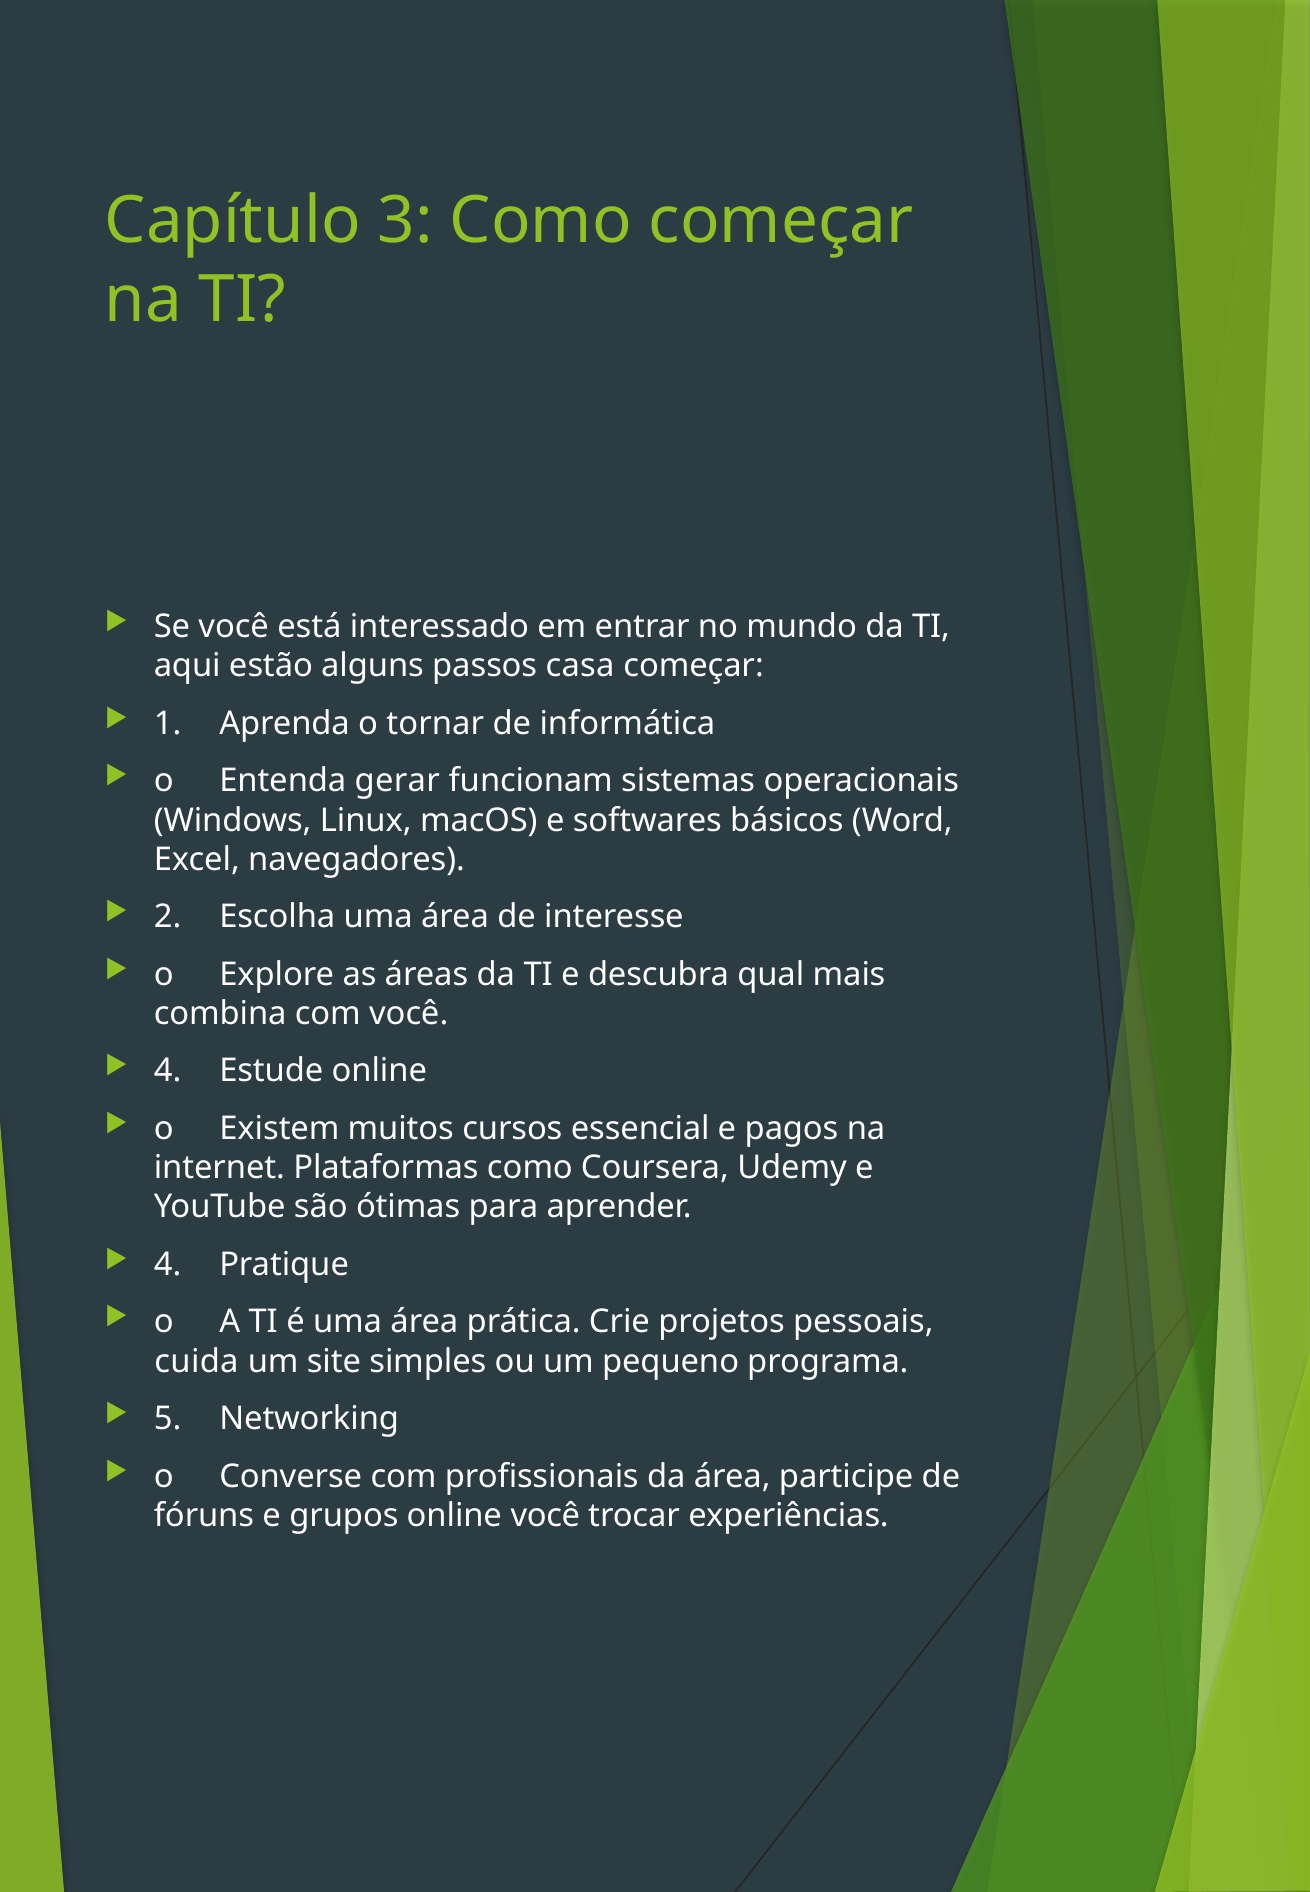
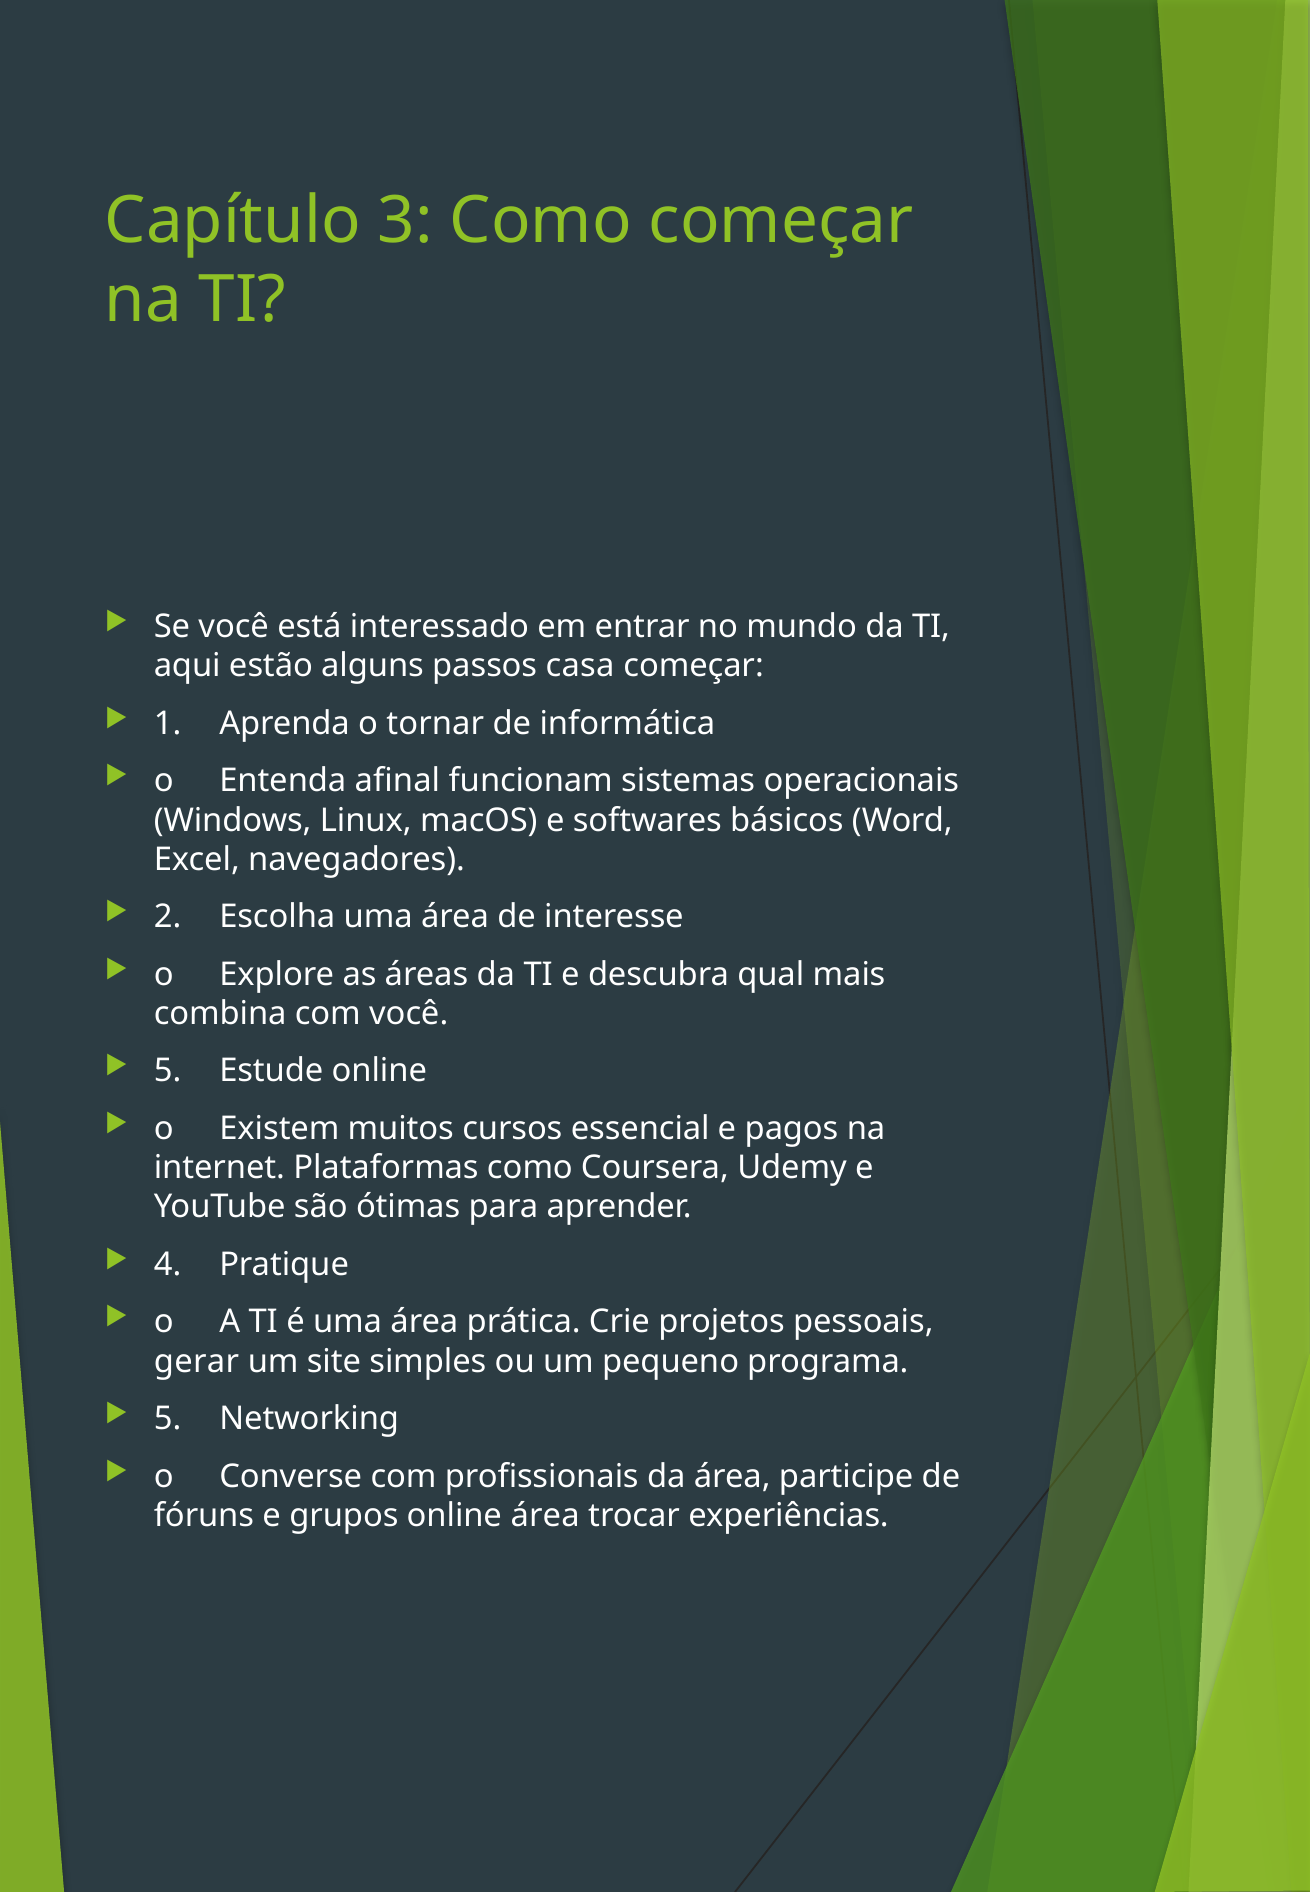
gerar: gerar -> afinal
4 at (168, 1071): 4 -> 5
cuida: cuida -> gerar
online você: você -> área
